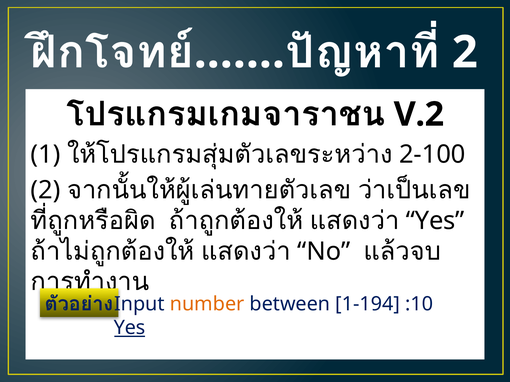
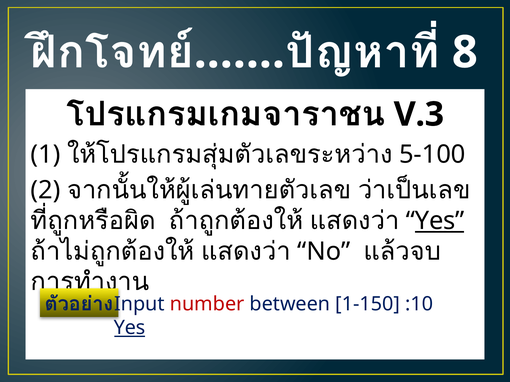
2 at (465, 52): 2 -> 8
V.2: V.2 -> V.3
2-100: 2-100 -> 5-100
Yes at (440, 221) underline: none -> present
number colour: orange -> red
1-194: 1-194 -> 1-150
